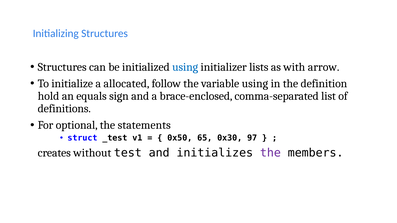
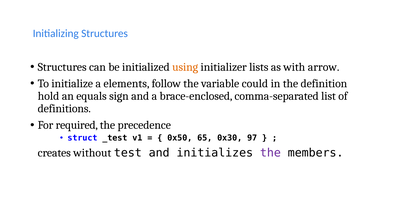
using at (185, 67) colour: blue -> orange
allocated: allocated -> elements
variable using: using -> could
optional: optional -> required
statements: statements -> precedence
